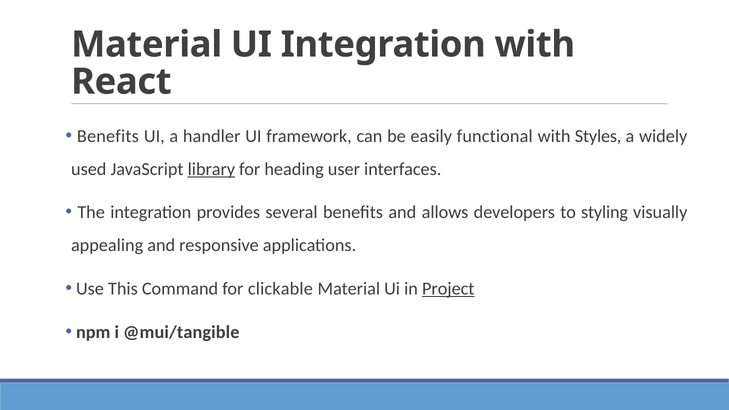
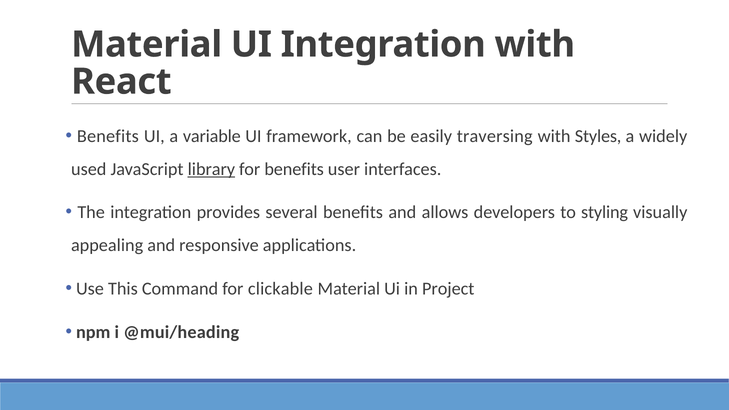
handler: handler -> variable
functional: functional -> traversing
for heading: heading -> benefits
Project underline: present -> none
@mui/tangible: @mui/tangible -> @mui/heading
